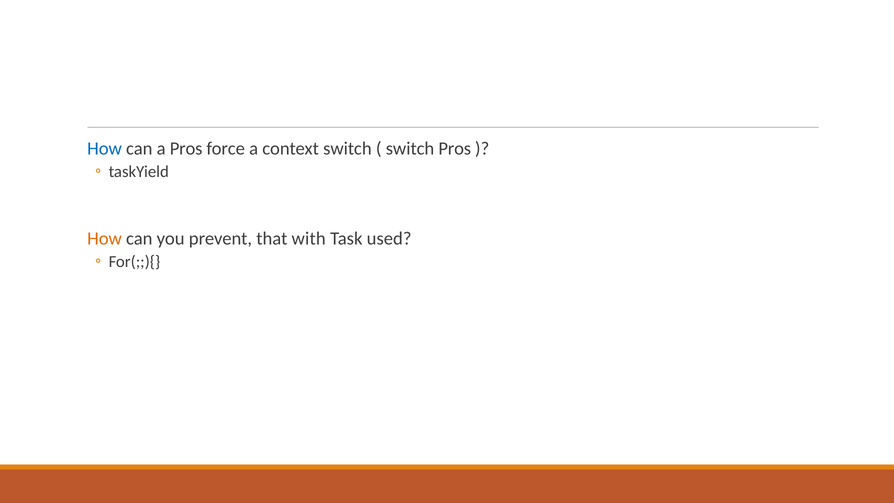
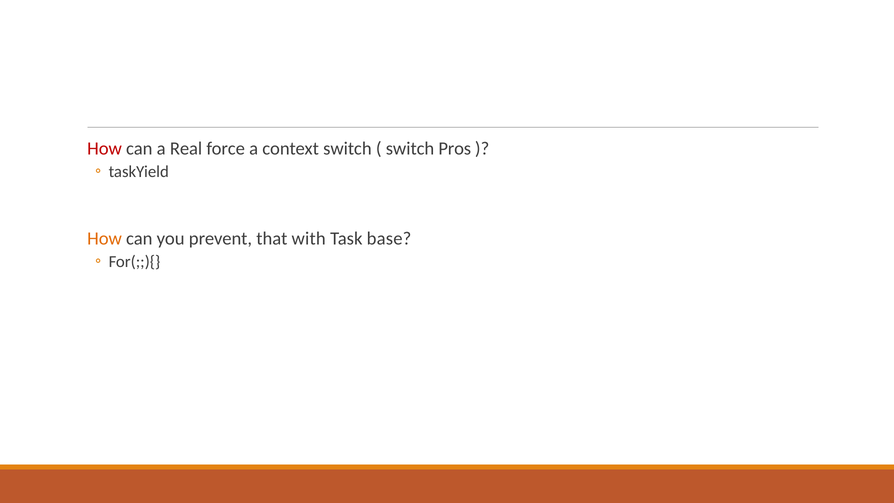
How at (105, 149) colour: blue -> red
a Pros: Pros -> Real
used: used -> base
